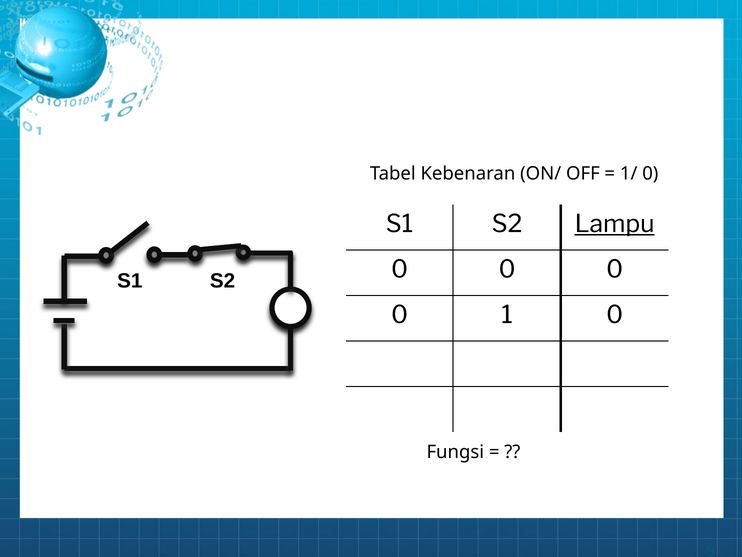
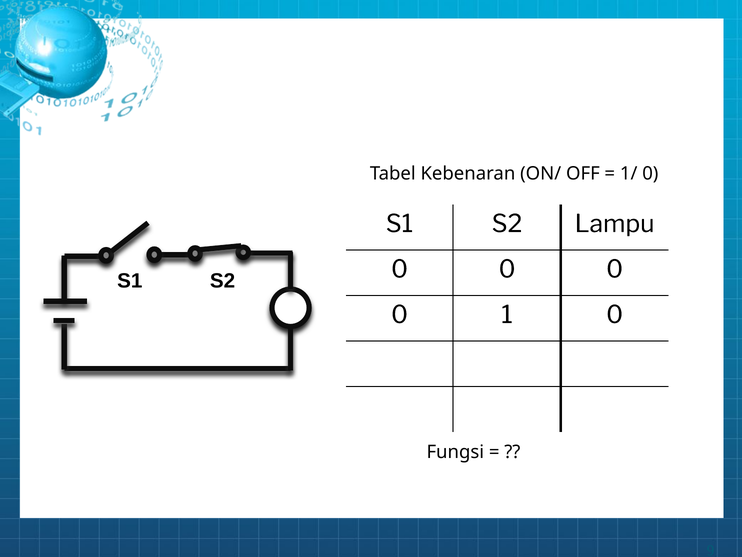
Lampu underline: present -> none
